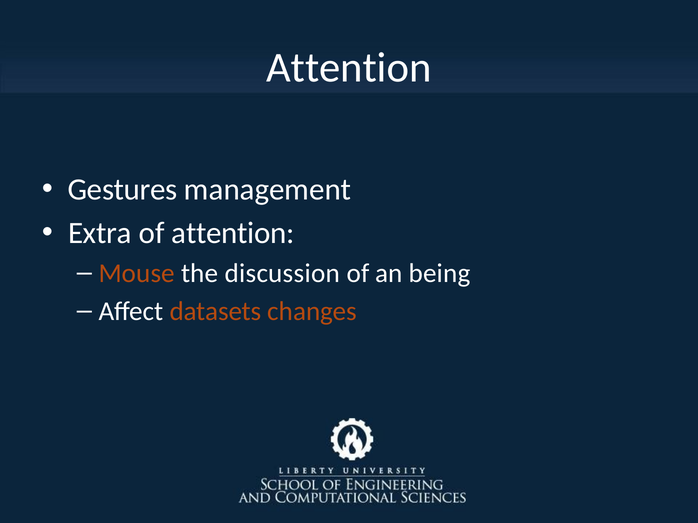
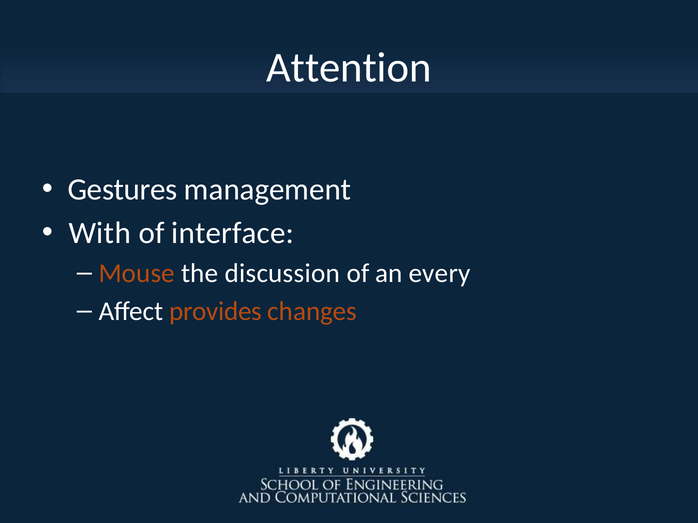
Extra: Extra -> With
of attention: attention -> interface
being: being -> every
datasets: datasets -> provides
